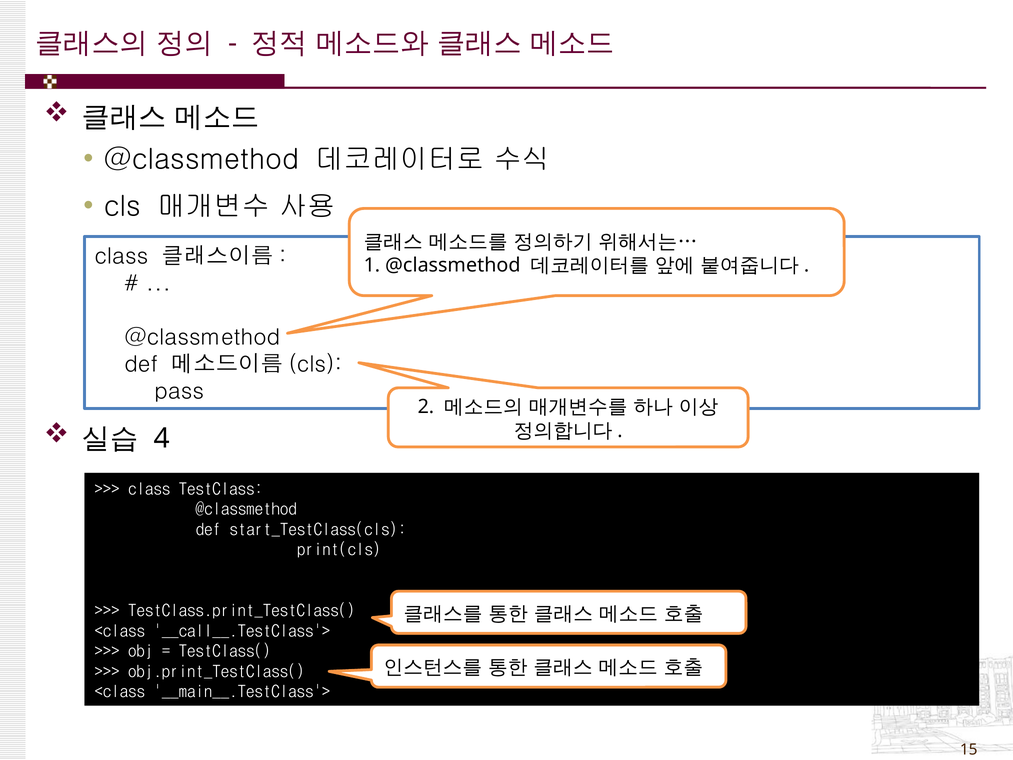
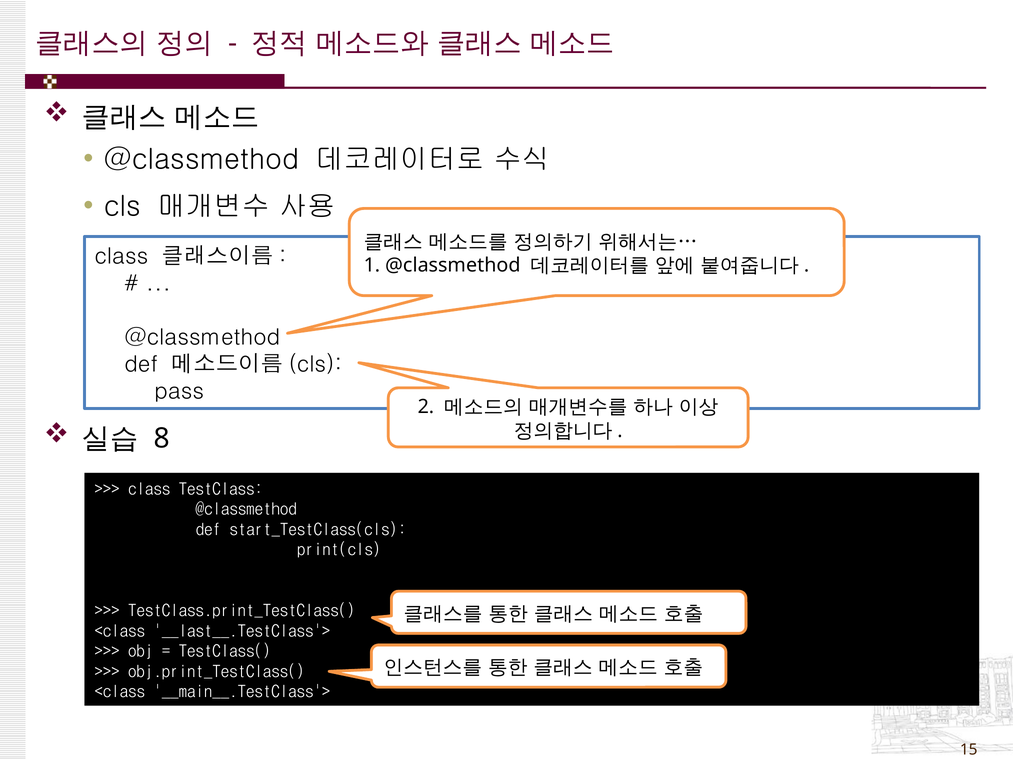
4: 4 -> 8
__call__.TestClass'>: __call__.TestClass'> -> __last__.TestClass'>
